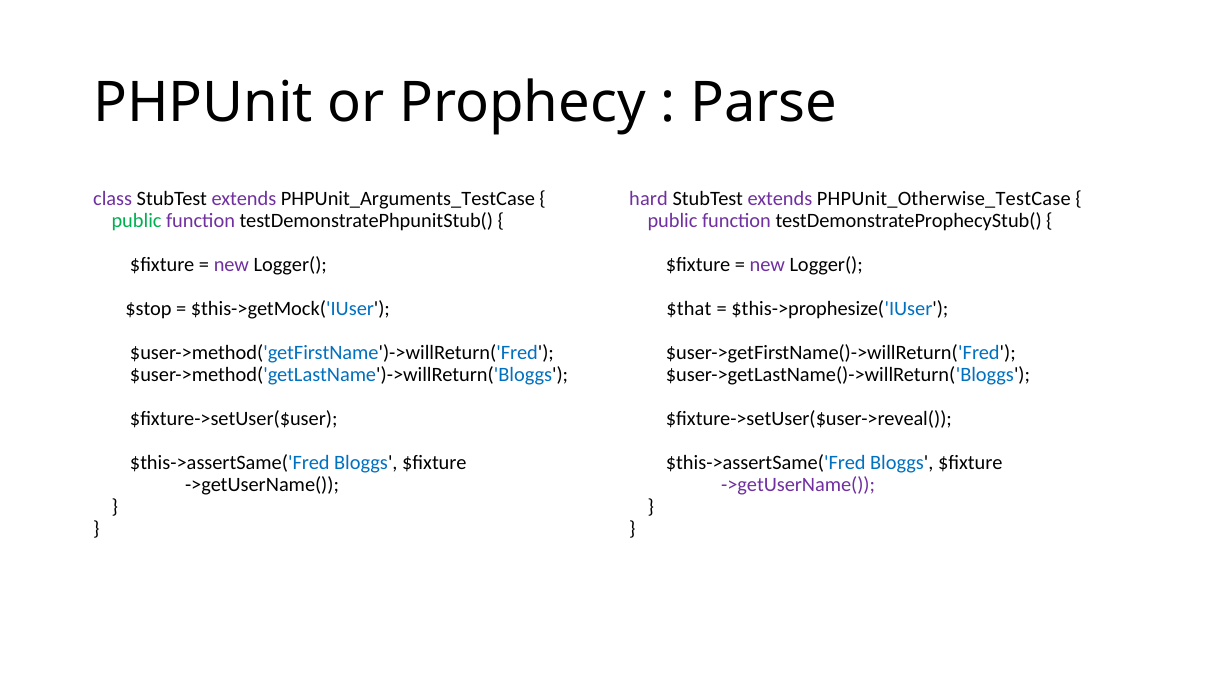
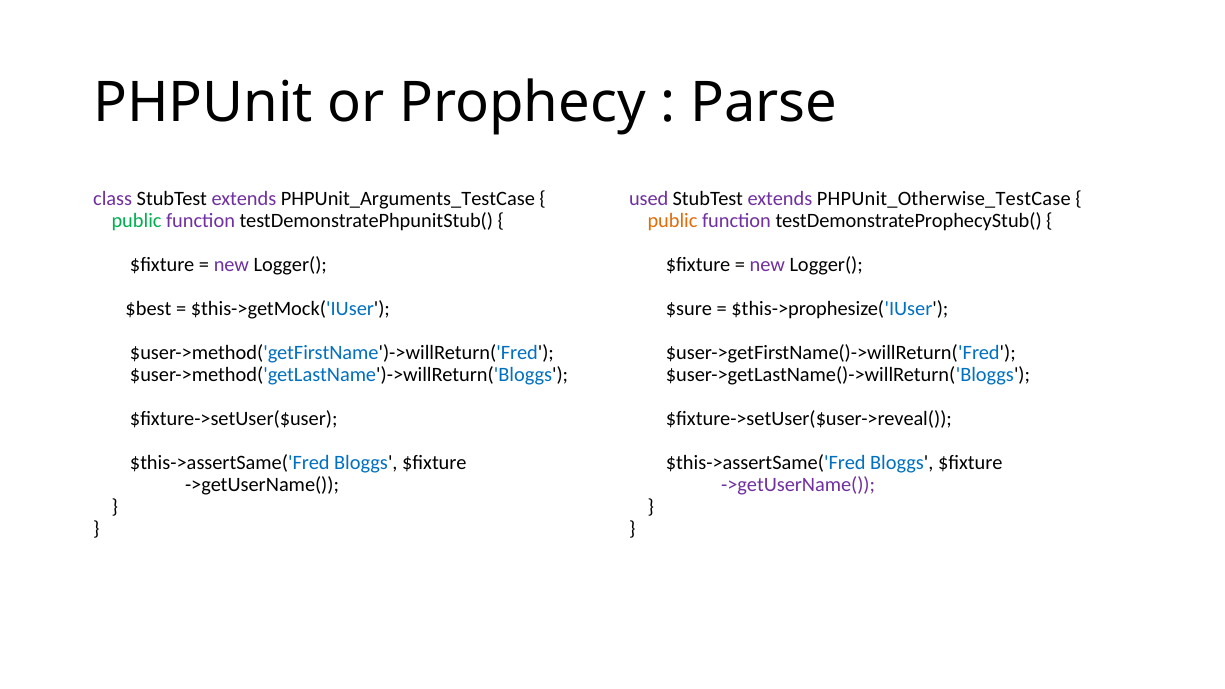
hard: hard -> used
public at (673, 221) colour: purple -> orange
$stop: $stop -> $best
$that: $that -> $sure
